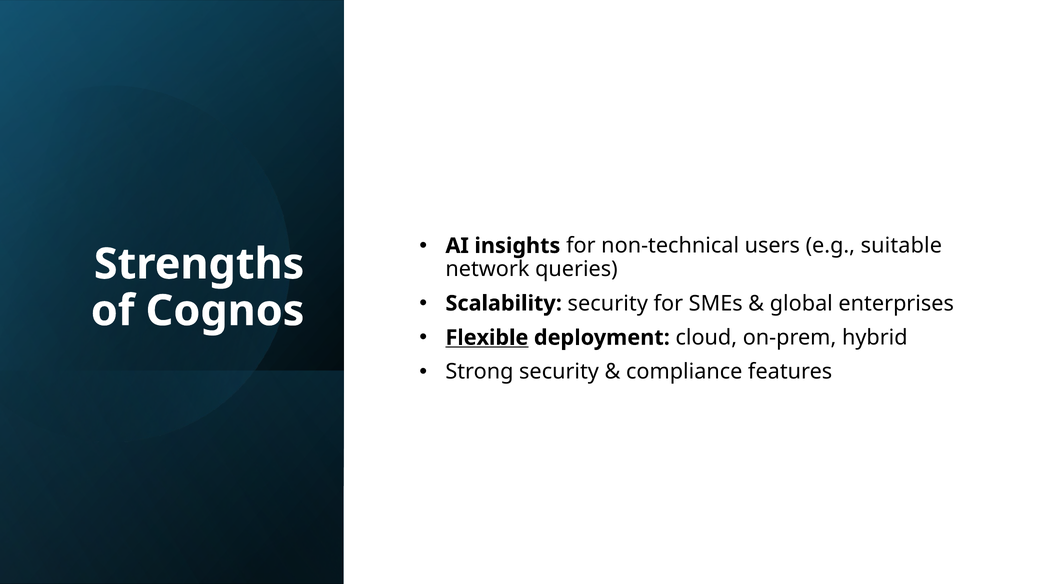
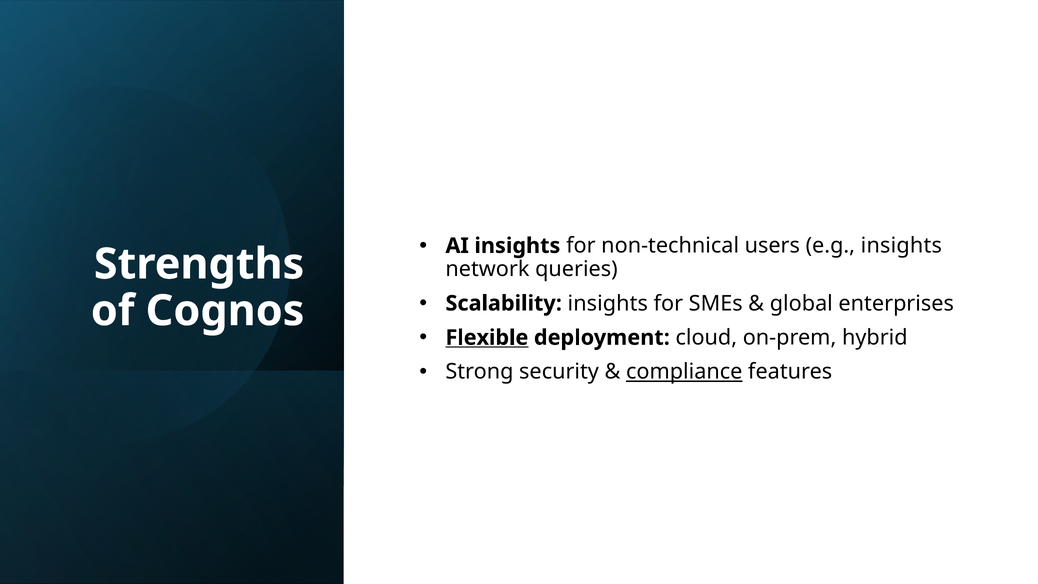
e.g suitable: suitable -> insights
Scalability security: security -> insights
compliance underline: none -> present
